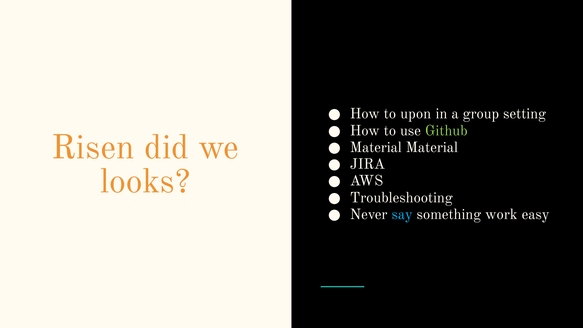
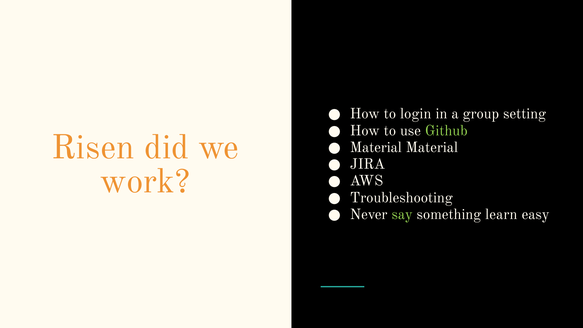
upon: upon -> login
looks: looks -> work
say colour: light blue -> light green
work: work -> learn
